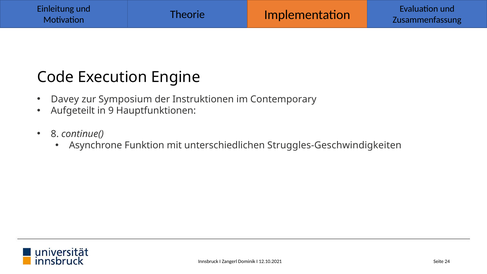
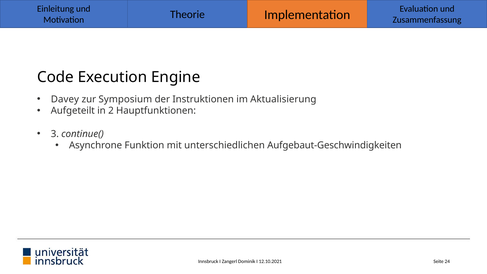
Contemporary: Contemporary -> Aktualisierung
9: 9 -> 2
8: 8 -> 3
Struggles-Geschwindigkeiten: Struggles-Geschwindigkeiten -> Aufgebaut-Geschwindigkeiten
